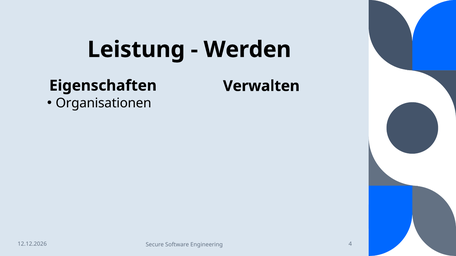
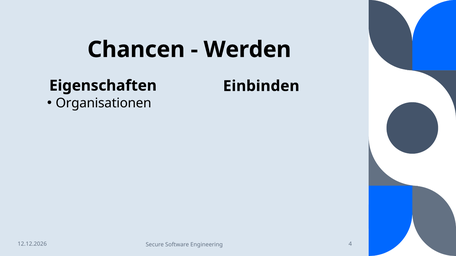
Leistung: Leistung -> Chancen
Verwalten: Verwalten -> Einbinden
